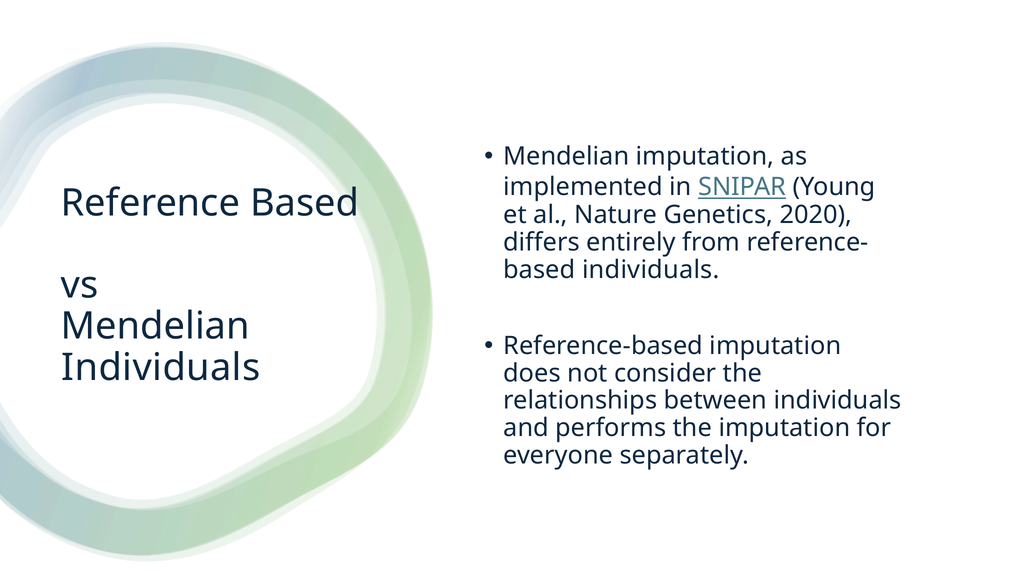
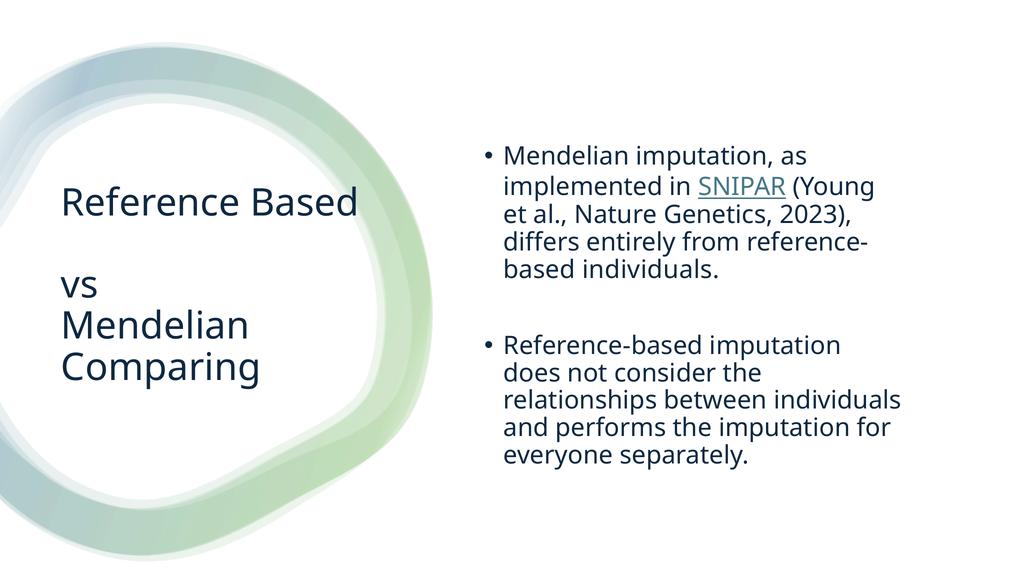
2020: 2020 -> 2023
Individuals at (161, 367): Individuals -> Comparing
